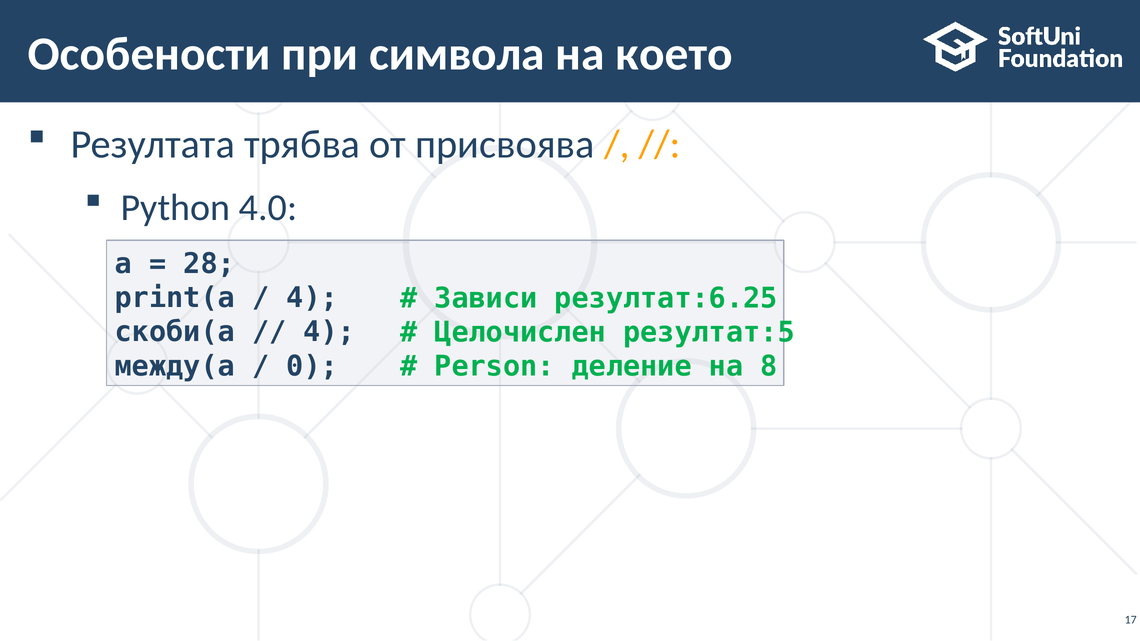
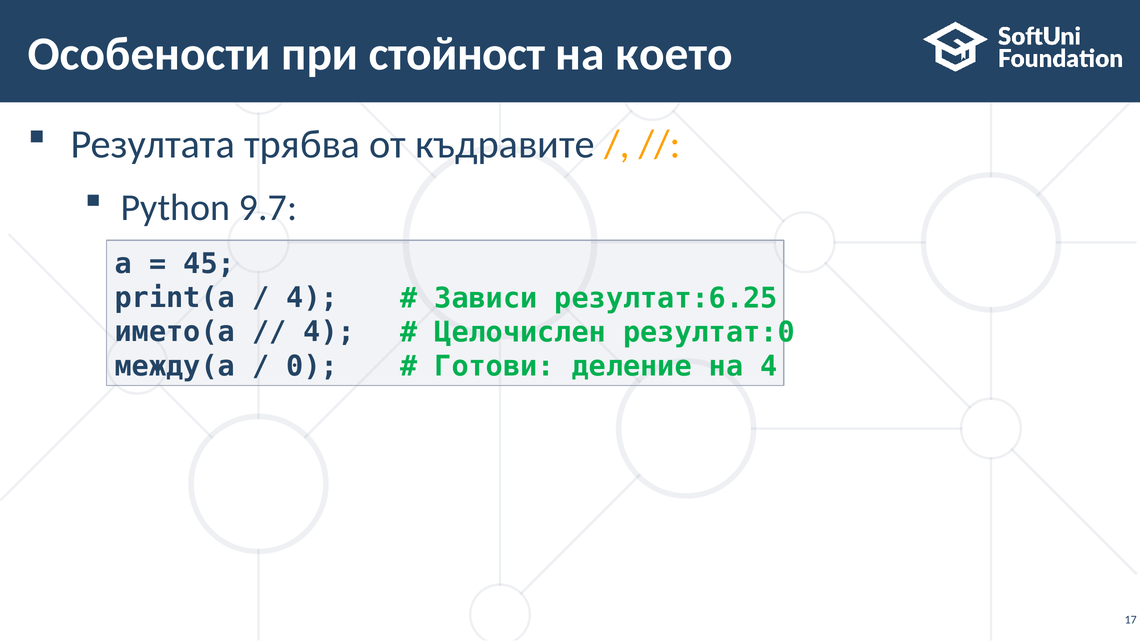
символа: символа -> стойност
присвоява: присвоява -> къдравите
4.0: 4.0 -> 9.7
28: 28 -> 45
скоби(a: скоби(a -> името(a
резултат:5: резултат:5 -> резултат:0
Person: Person -> Готови
на 8: 8 -> 4
